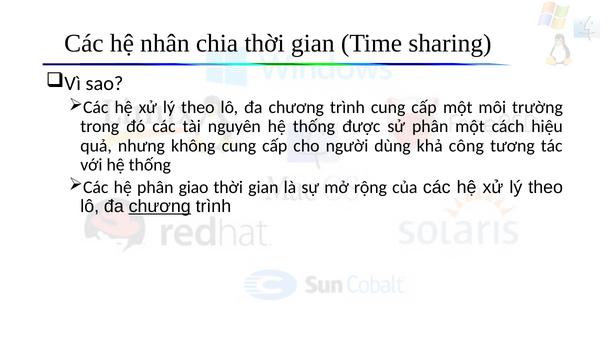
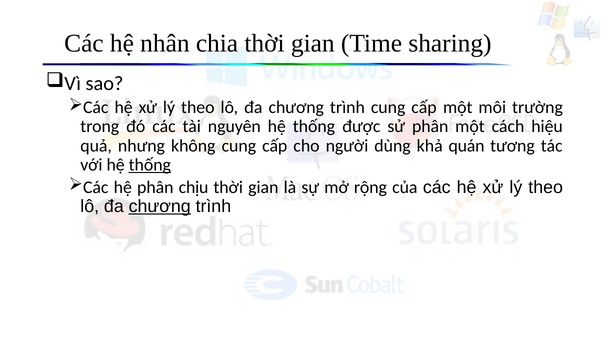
công: công -> quán
thống at (150, 165) underline: none -> present
giao: giao -> chịu
